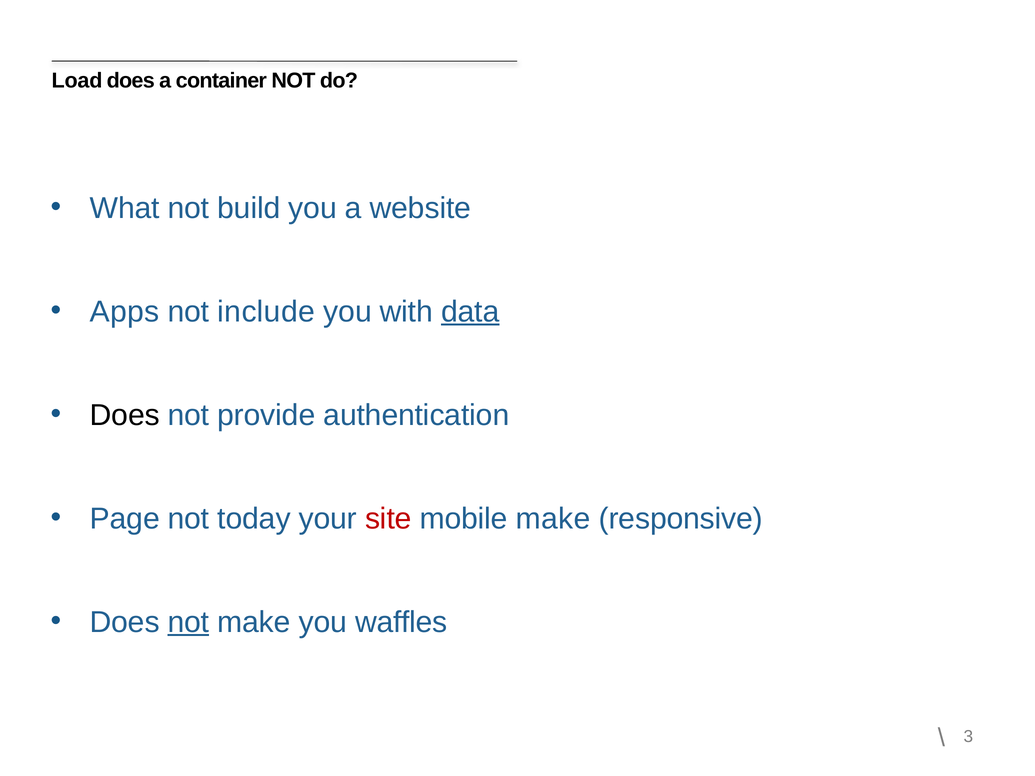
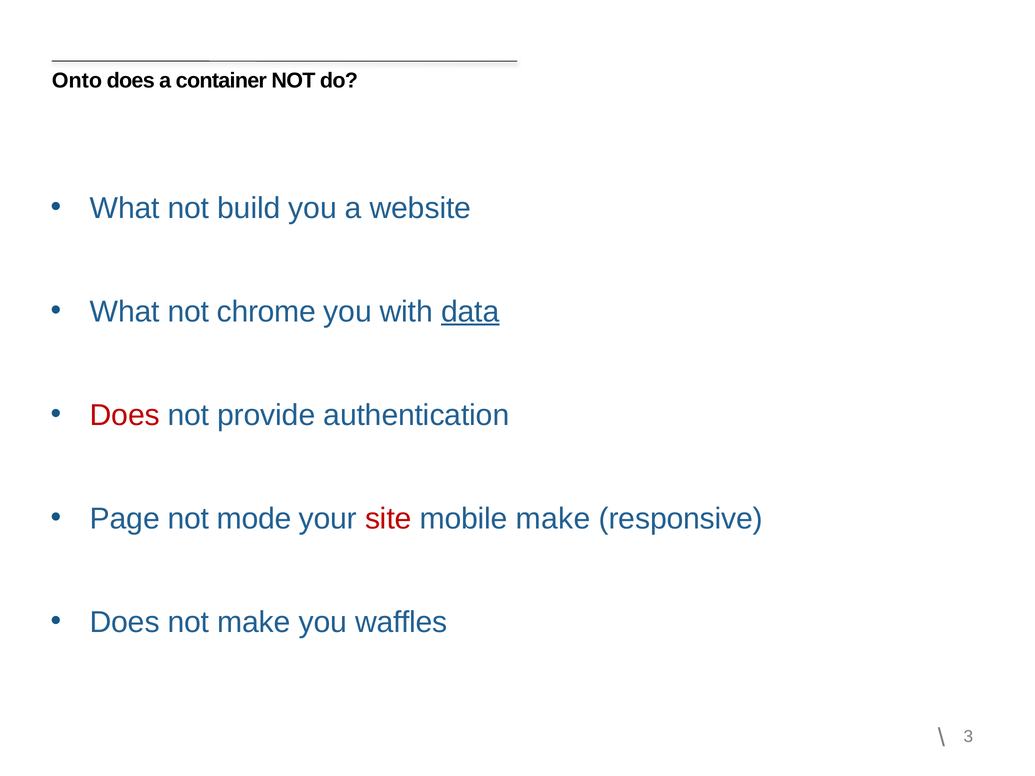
Load: Load -> Onto
Apps at (125, 312): Apps -> What
include: include -> chrome
Does at (125, 415) colour: black -> red
today: today -> mode
not at (189, 622) underline: present -> none
